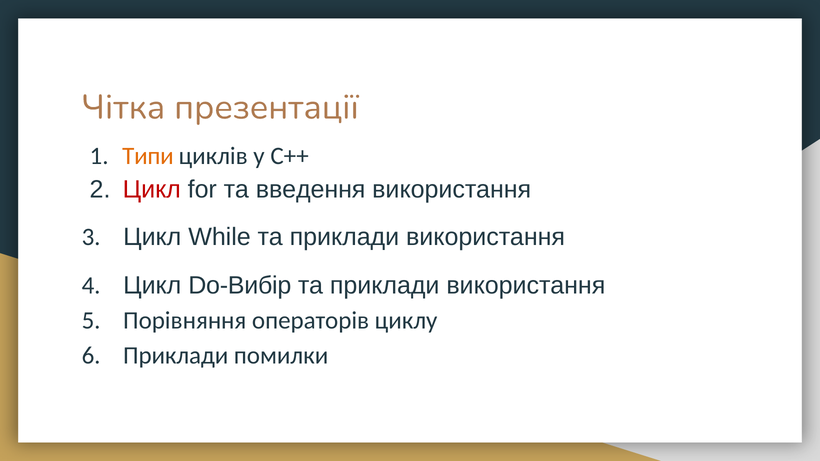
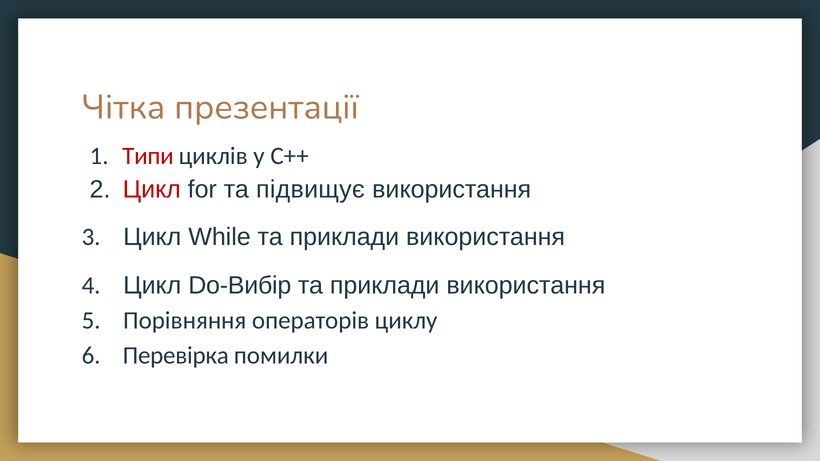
Типи colour: orange -> red
введення: введення -> підвищує
6 Приклади: Приклади -> Перевірка
